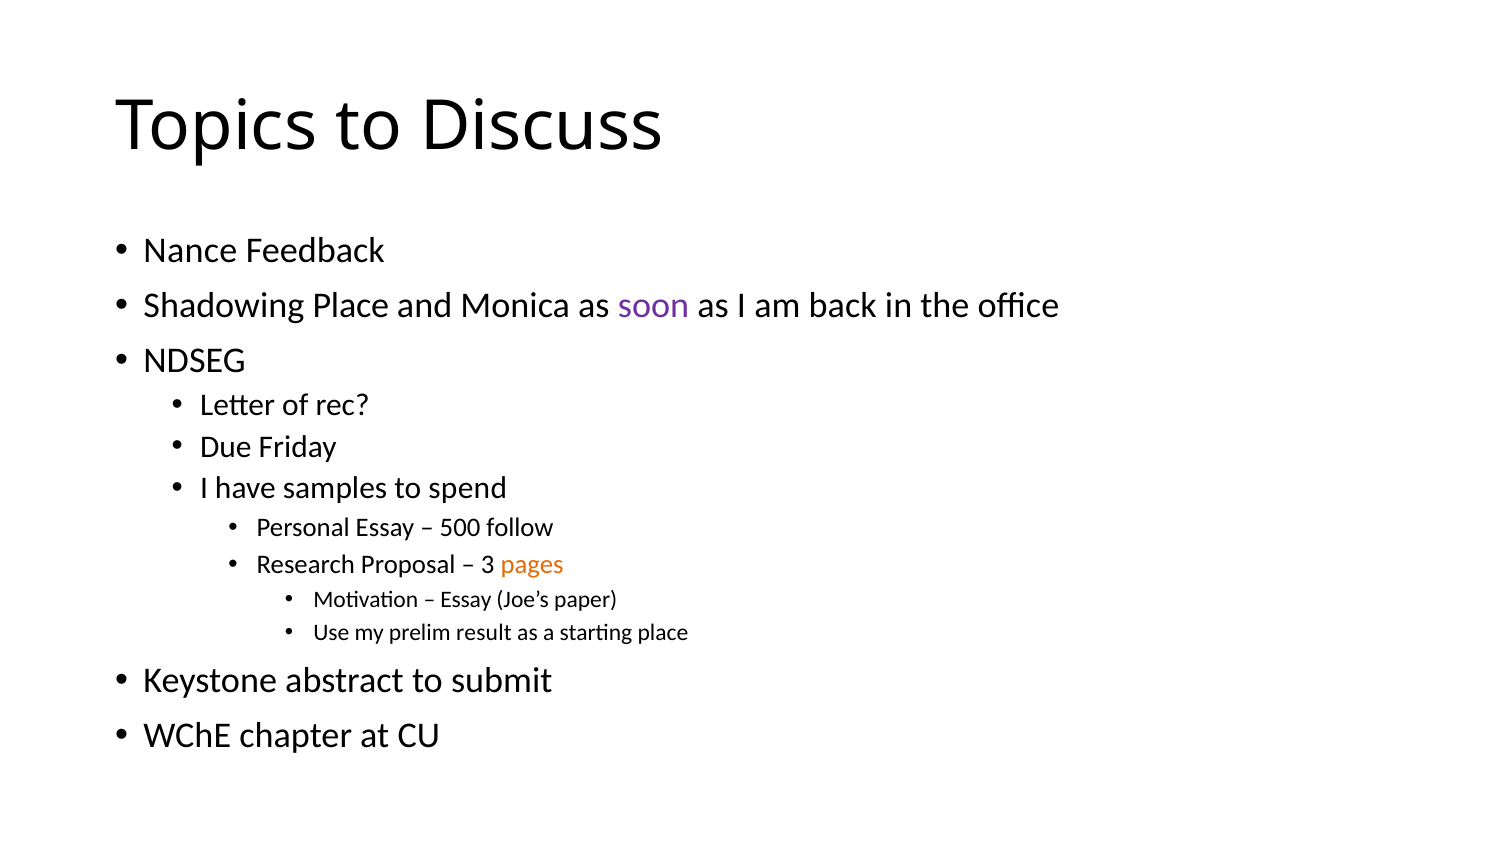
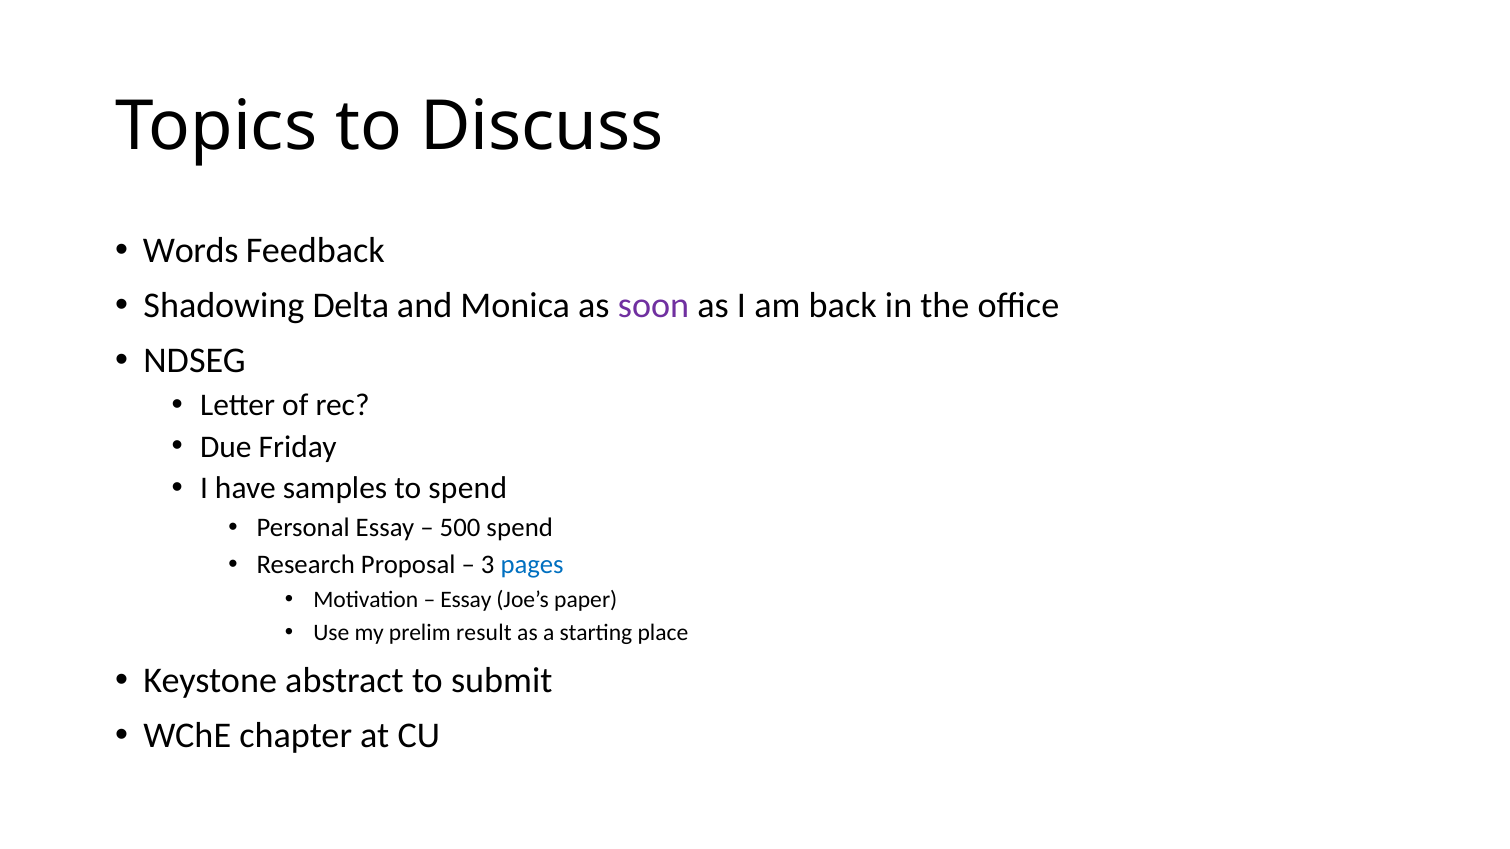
Nance: Nance -> Words
Shadowing Place: Place -> Delta
500 follow: follow -> spend
pages colour: orange -> blue
